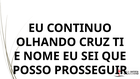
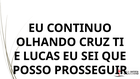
NOME: NOME -> LUCAS
